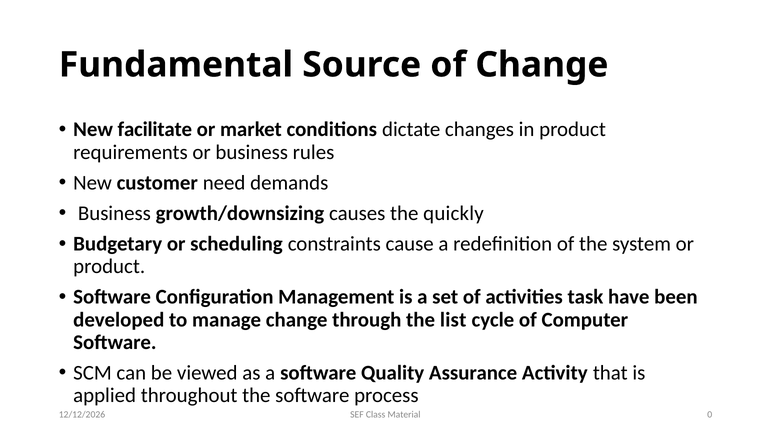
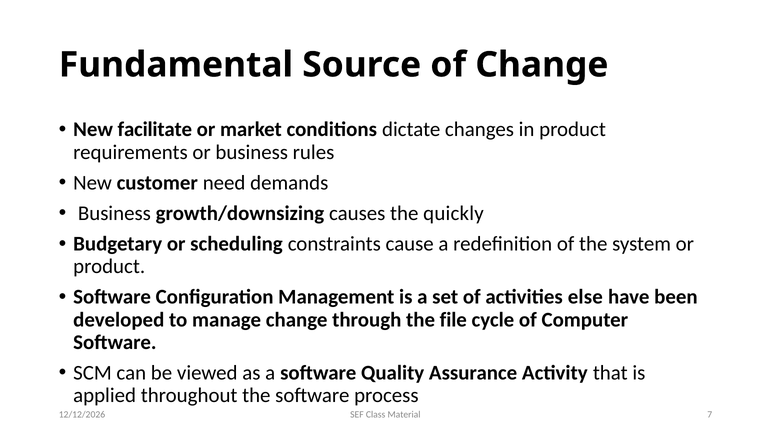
task: task -> else
list: list -> file
0: 0 -> 7
